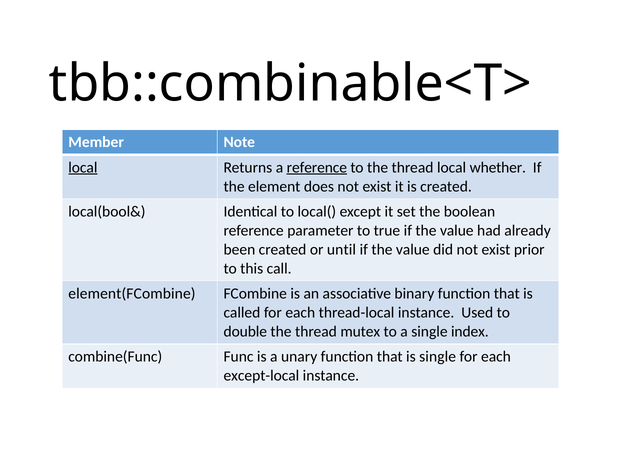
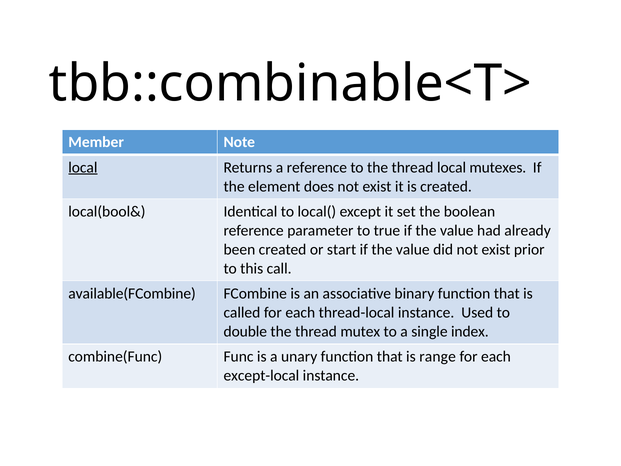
reference at (317, 167) underline: present -> none
whether: whether -> mutexes
until: until -> start
element(FCombine: element(FCombine -> available(FCombine
is single: single -> range
